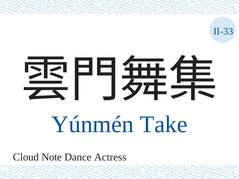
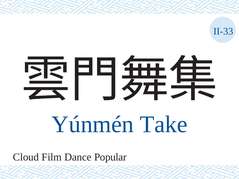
Note: Note -> Film
Actress: Actress -> Popular
